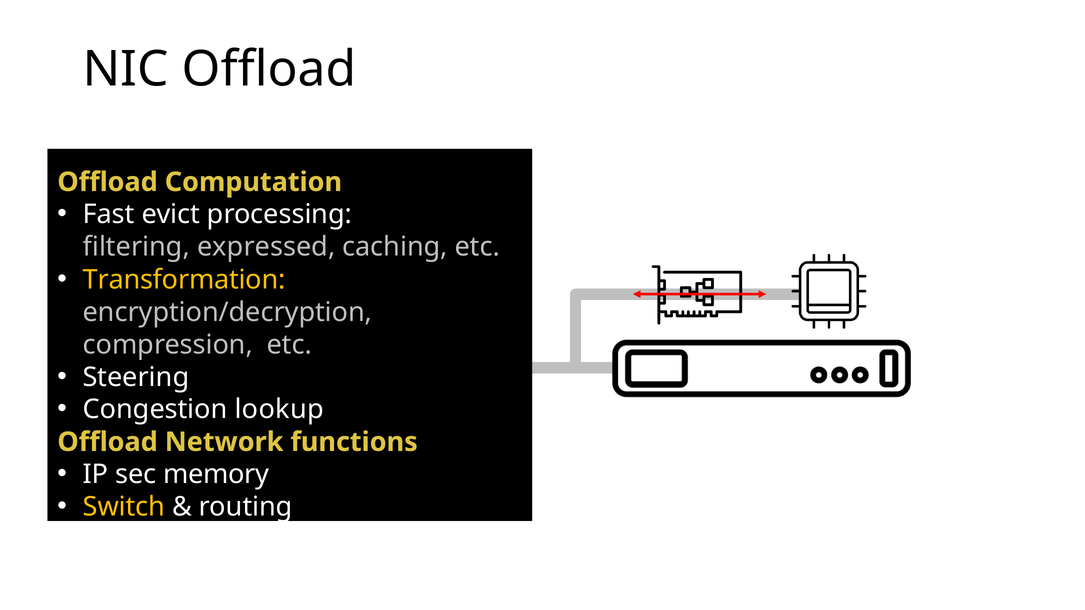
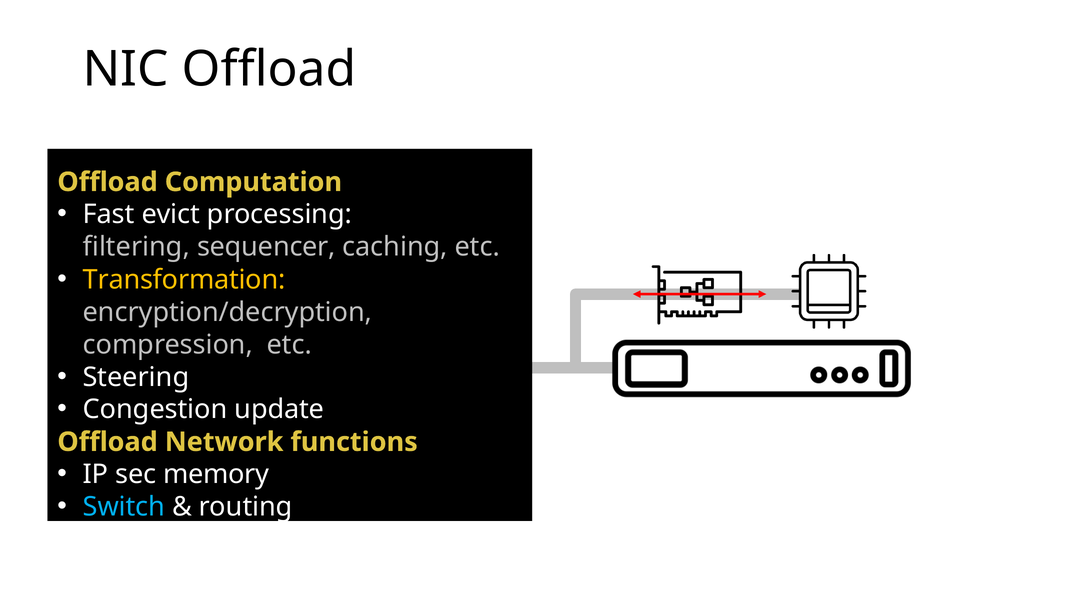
expressed: expressed -> sequencer
lookup: lookup -> update
Switch colour: yellow -> light blue
